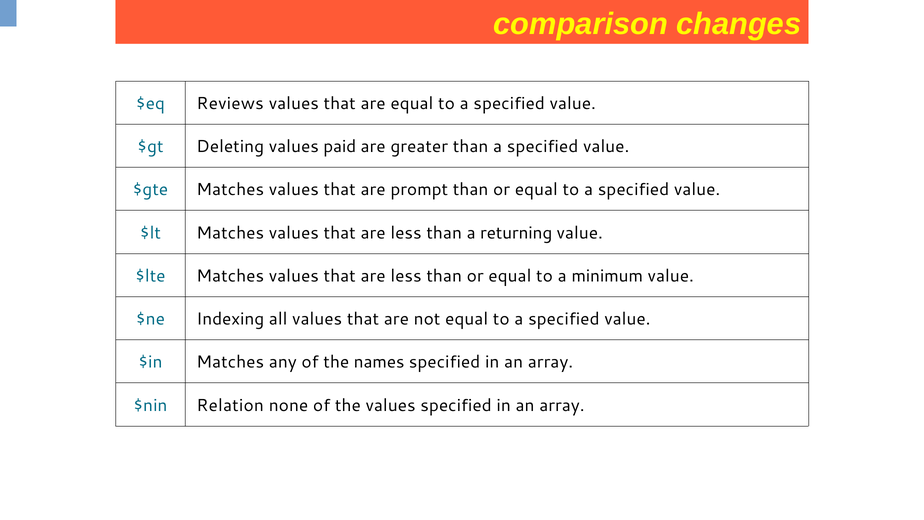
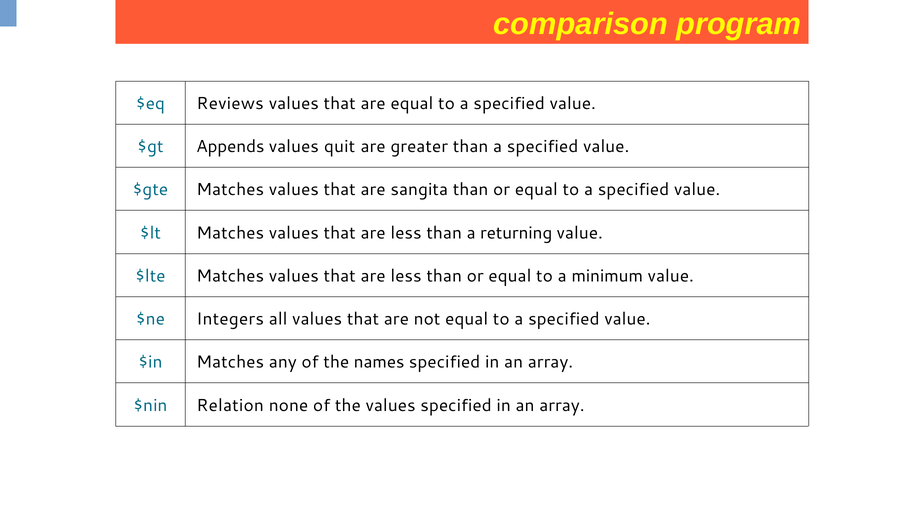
changes: changes -> program
Deleting: Deleting -> Appends
paid: paid -> quit
prompt: prompt -> sangita
Indexing: Indexing -> Integers
